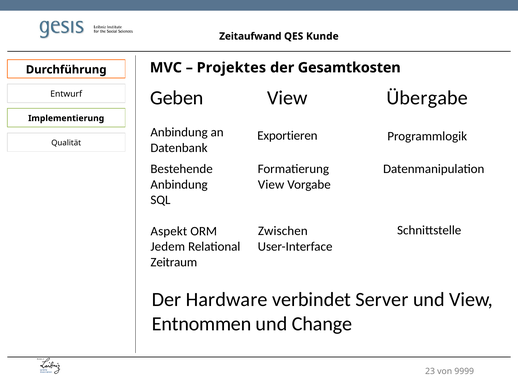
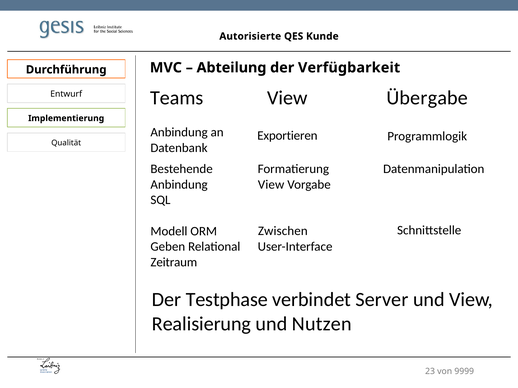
Zeitaufwand: Zeitaufwand -> Autorisierte
Projektes: Projektes -> Abteilung
Gesamtkosten: Gesamtkosten -> Verfügbarkeit
Geben: Geben -> Teams
Aspekt: Aspekt -> Modell
Jedem: Jedem -> Geben
Hardware: Hardware -> Testphase
Entnommen: Entnommen -> Realisierung
Change: Change -> Nutzen
